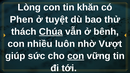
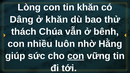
Phen: Phen -> Dâng
ở tuyệt: tuyệt -> khăn
Chúa underline: present -> none
Vượt: Vượt -> Hằng
